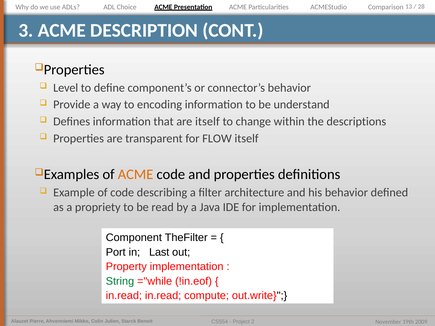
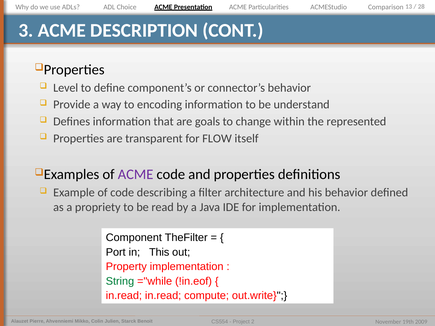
are itself: itself -> goals
descriptions: descriptions -> represented
ACME at (136, 175) colour: orange -> purple
Last: Last -> This
